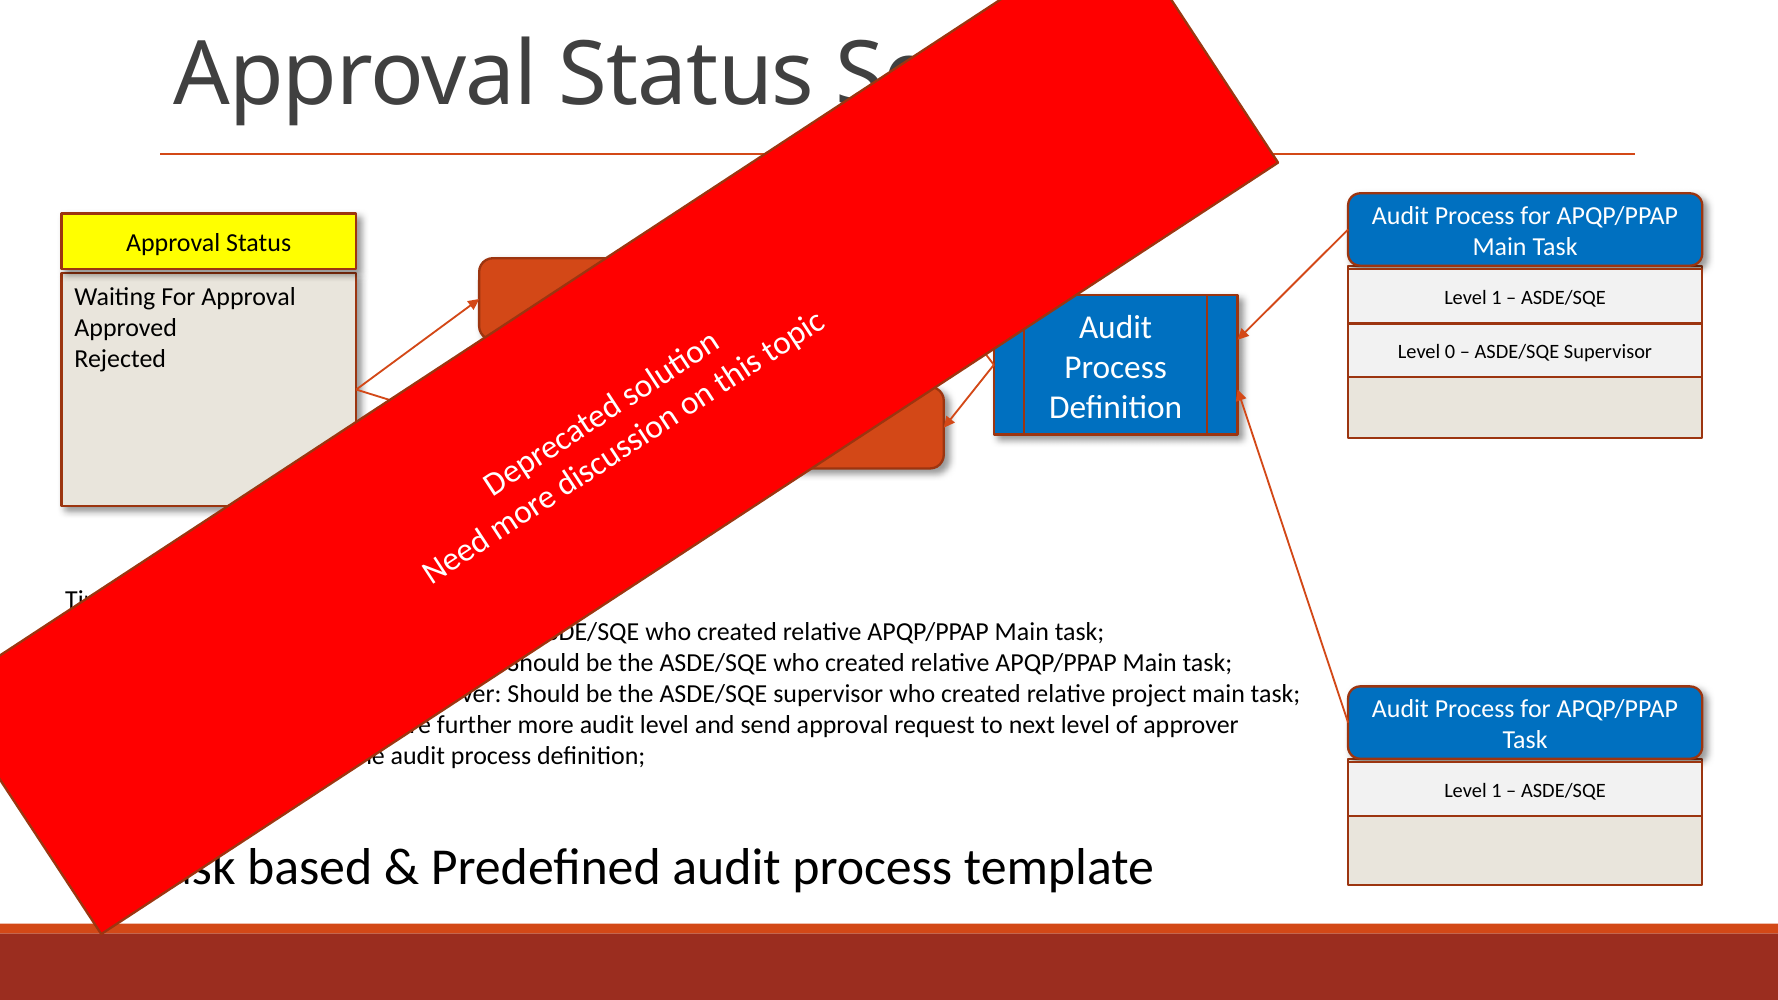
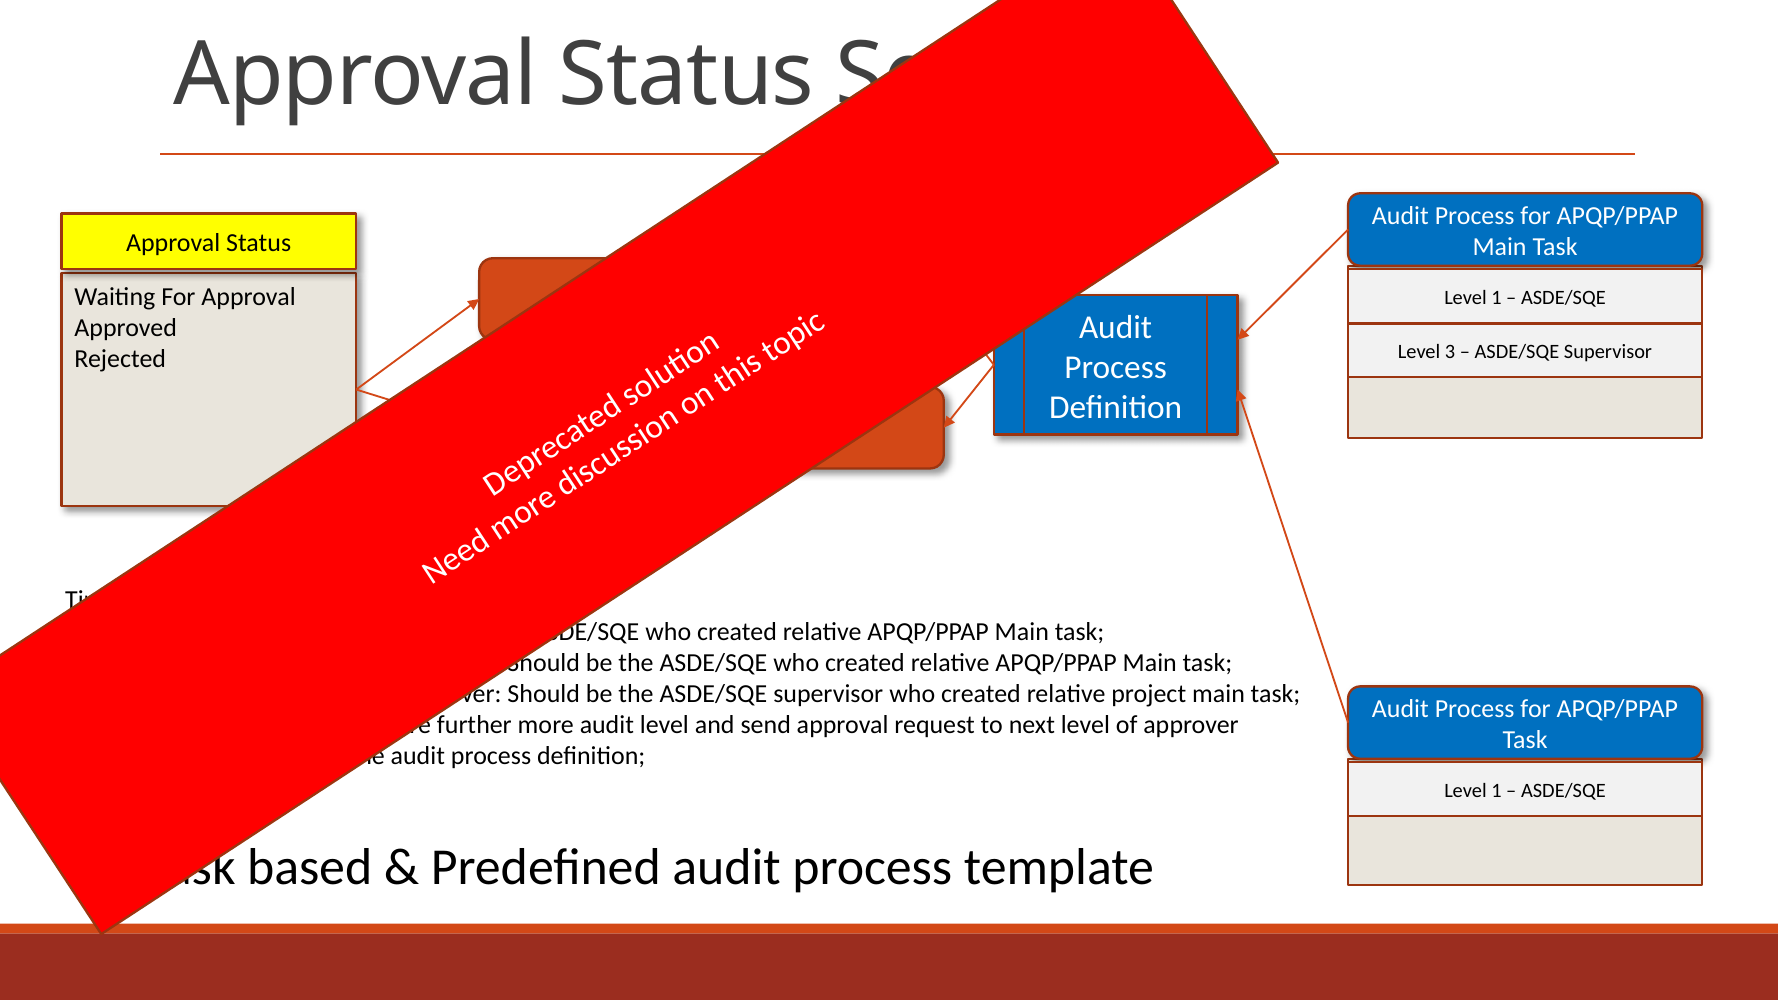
Level 0: 0 -> 3
